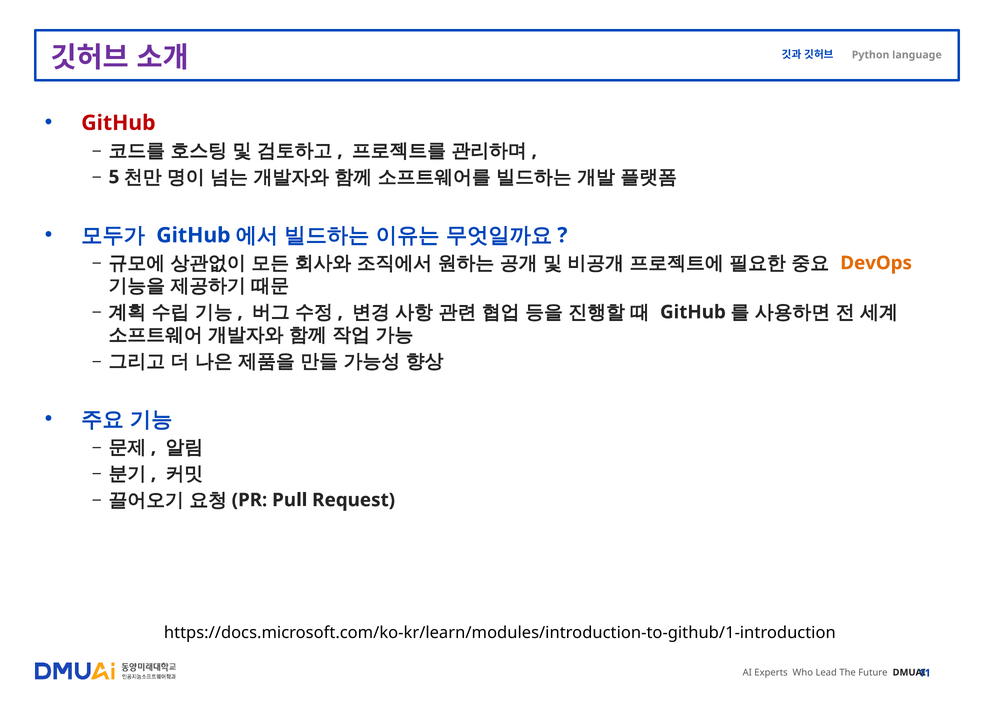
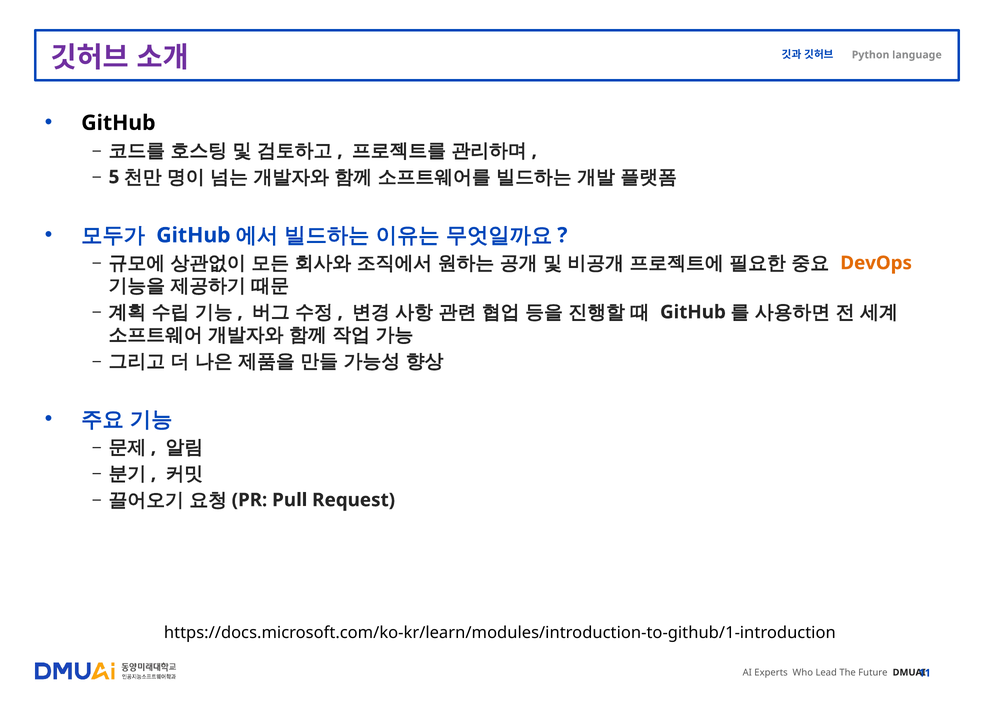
GitHub at (118, 123) colour: red -> black
